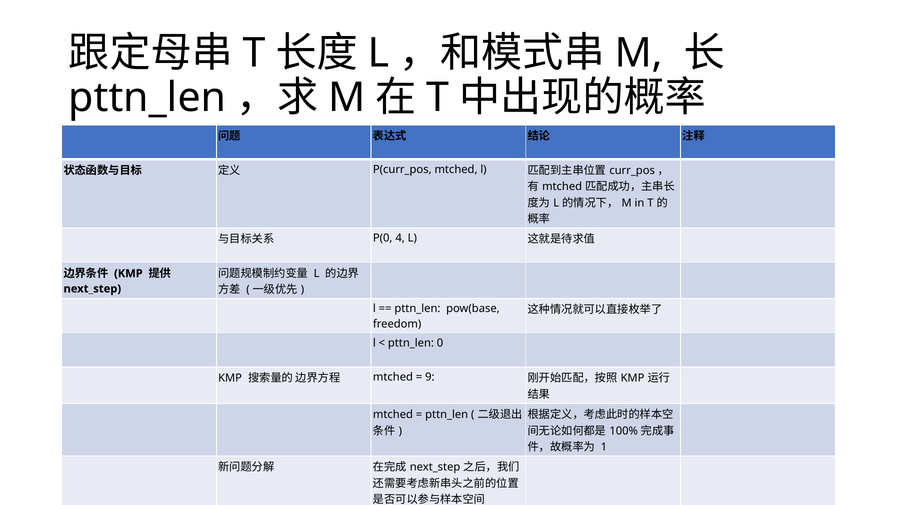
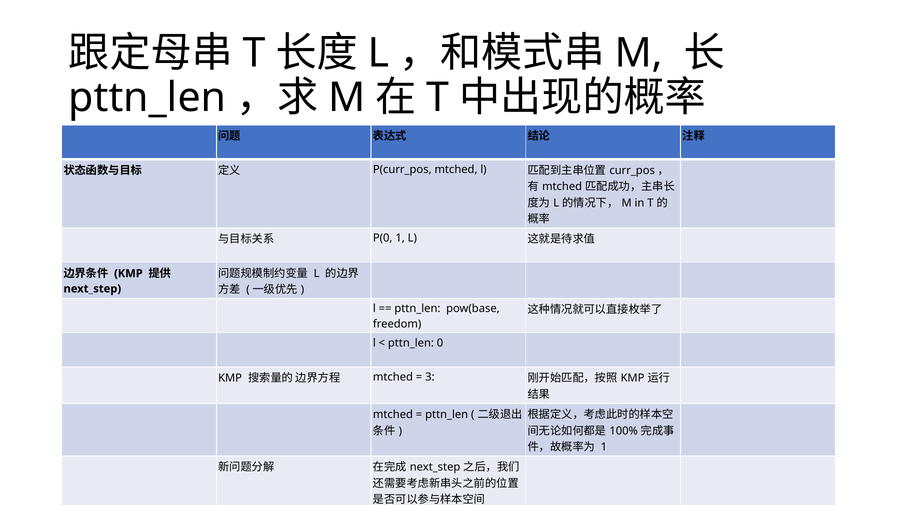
P(0 4: 4 -> 1
9: 9 -> 3
